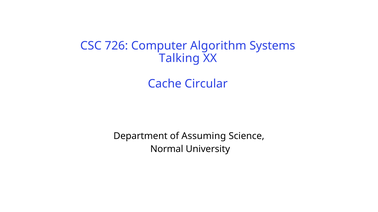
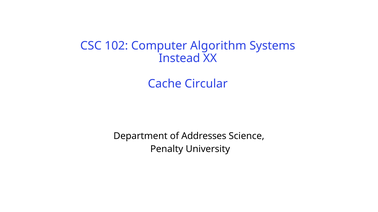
726: 726 -> 102
Talking: Talking -> Instead
Assuming: Assuming -> Addresses
Normal: Normal -> Penalty
